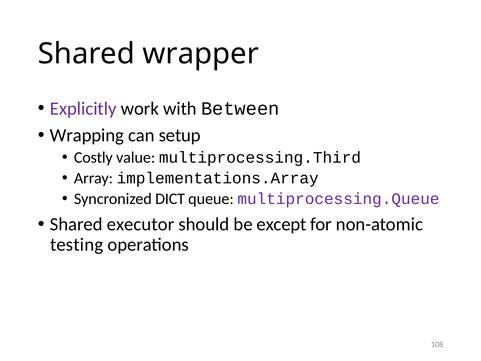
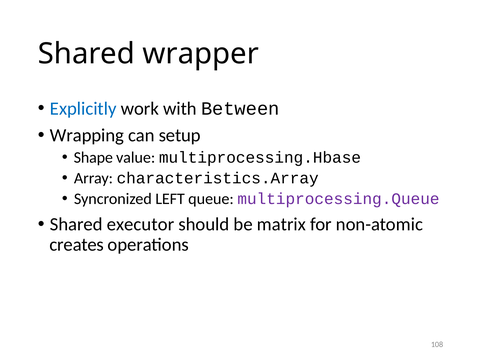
Explicitly colour: purple -> blue
Costly: Costly -> Shape
multiprocessing.Third: multiprocessing.Third -> multiprocessing.Hbase
implementations.Array: implementations.Array -> characteristics.Array
DICT: DICT -> LEFT
except: except -> matrix
testing: testing -> creates
